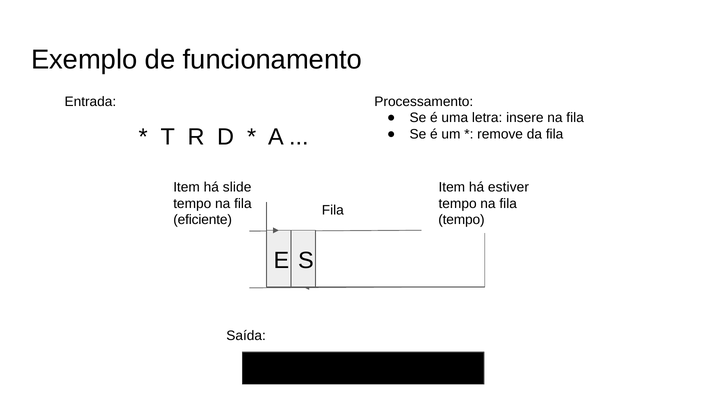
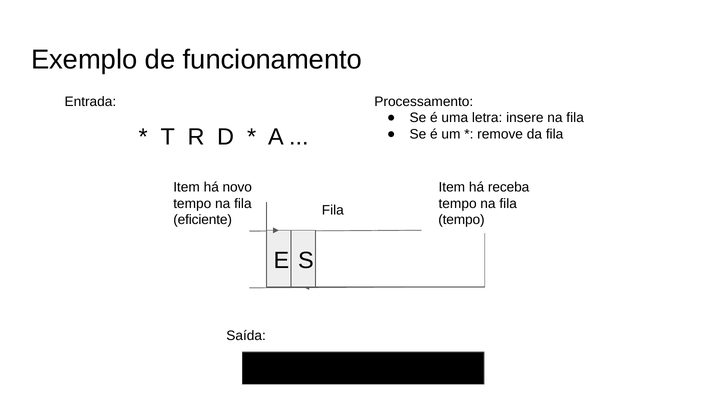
slide: slide -> novo
estiver: estiver -> receba
